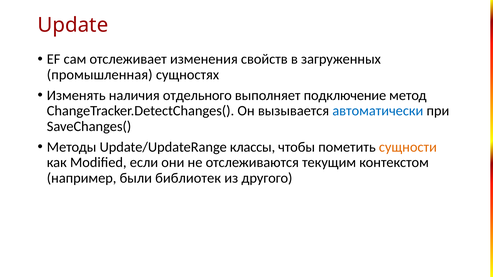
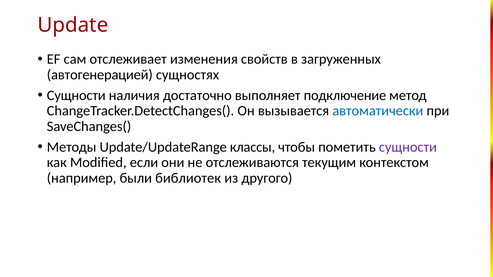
промышленная: промышленная -> автогенерацией
Изменять at (76, 95): Изменять -> Сущности
отдельного: отдельного -> достаточно
сущности at (408, 147) colour: orange -> purple
